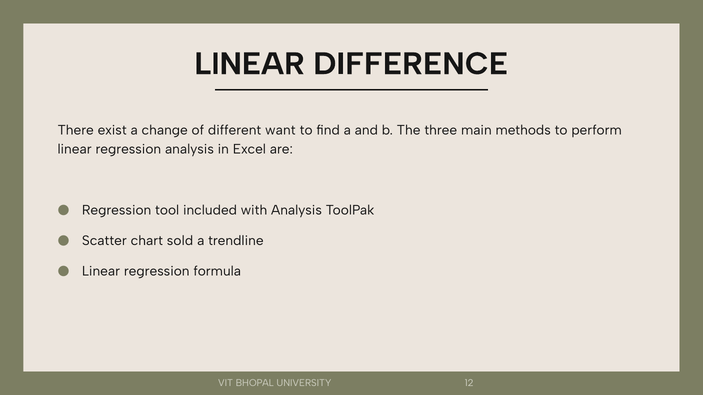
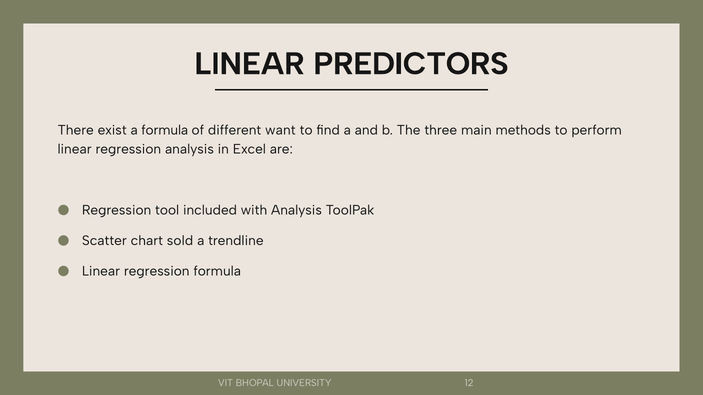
DIFFERENCE: DIFFERENCE -> PREDICTORS
a change: change -> formula
